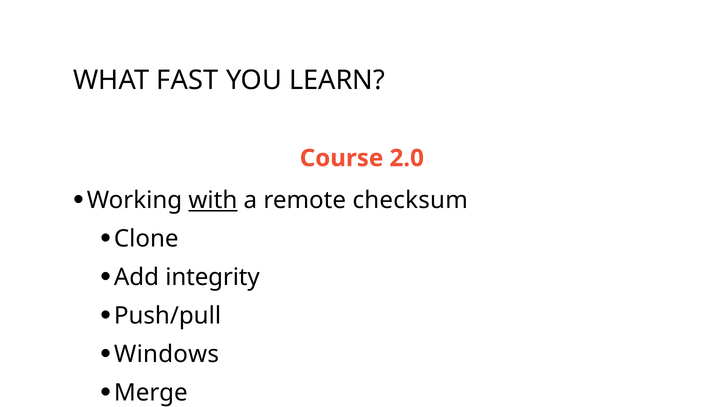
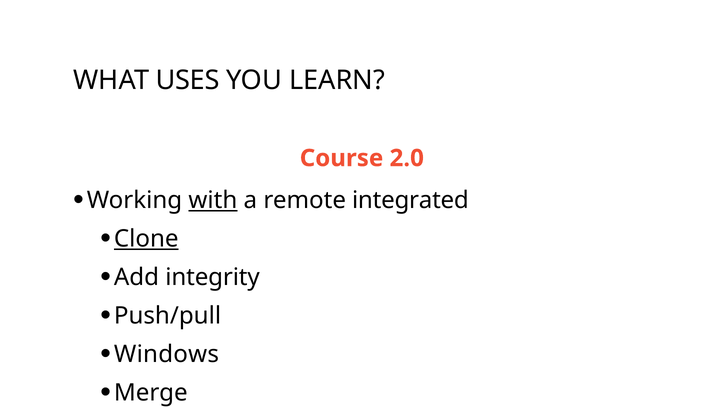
FAST: FAST -> USES
checksum: checksum -> integrated
Clone underline: none -> present
